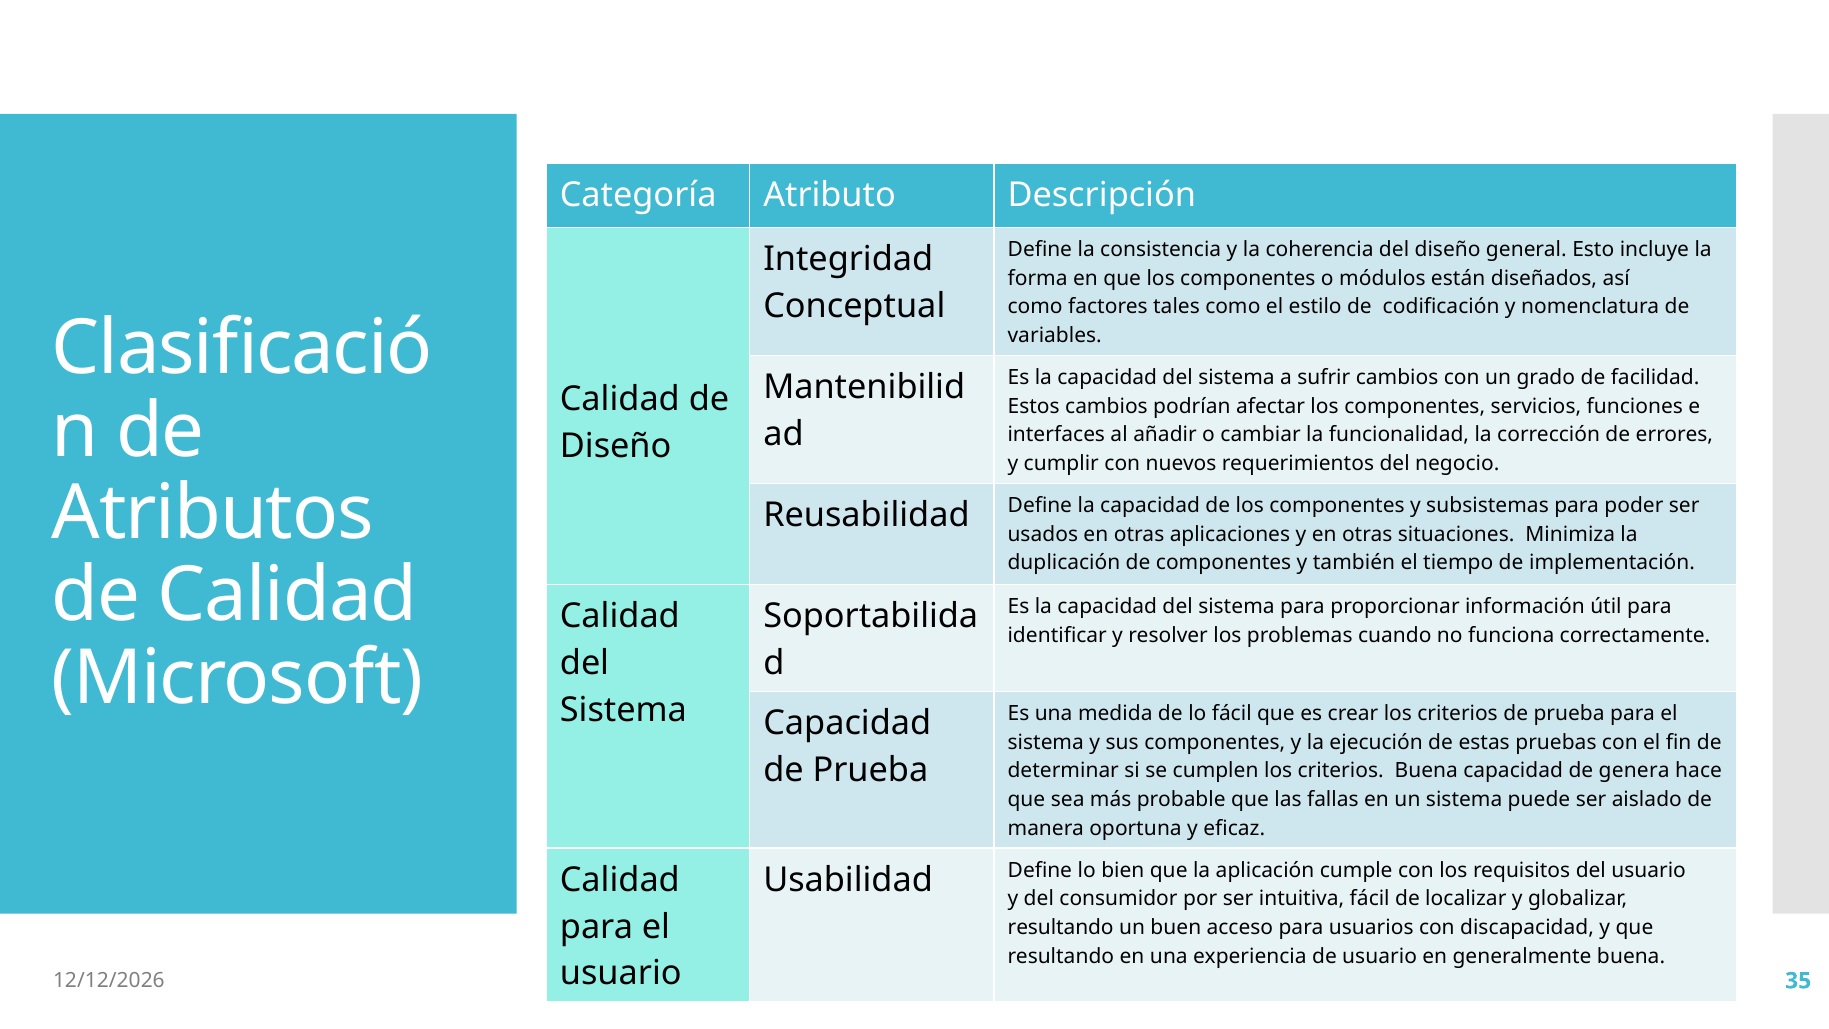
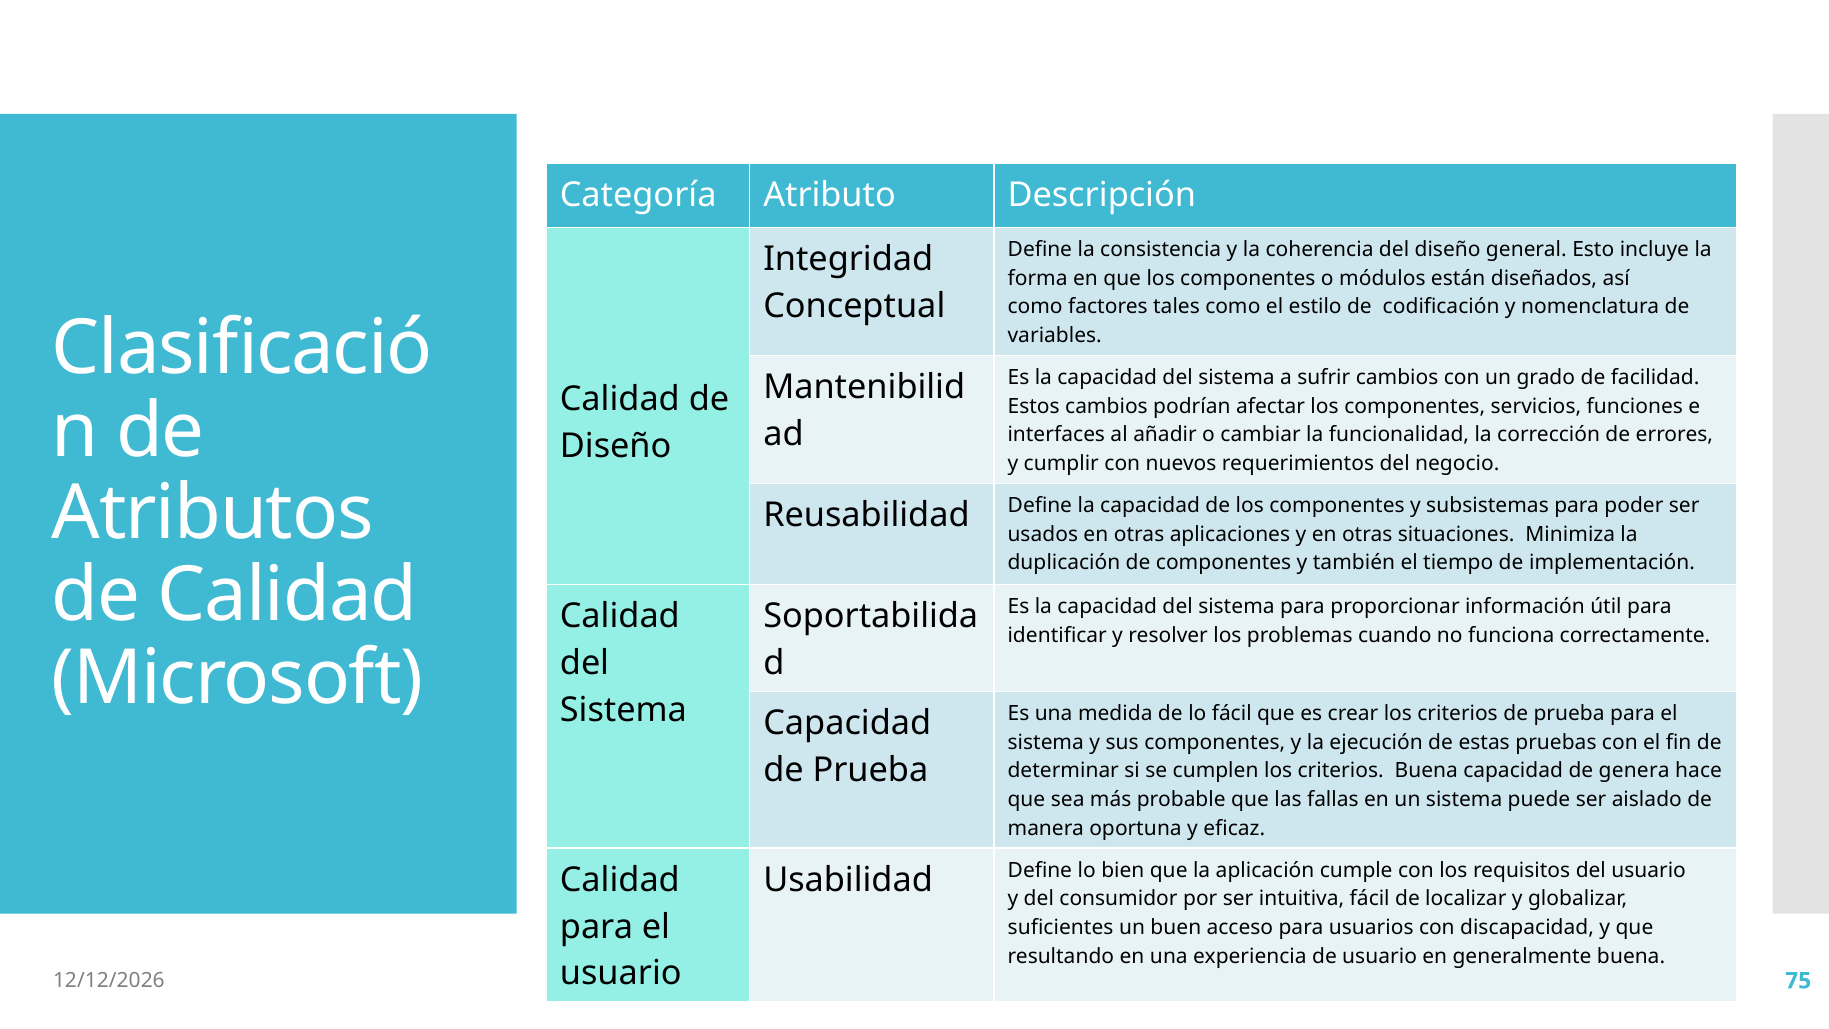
resultando at (1061, 927): resultando -> suficientes
35: 35 -> 75
